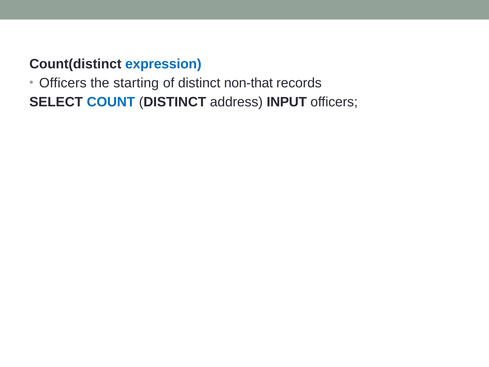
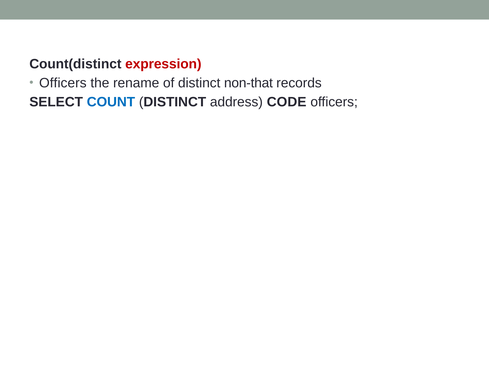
expression colour: blue -> red
starting: starting -> rename
INPUT: INPUT -> CODE
